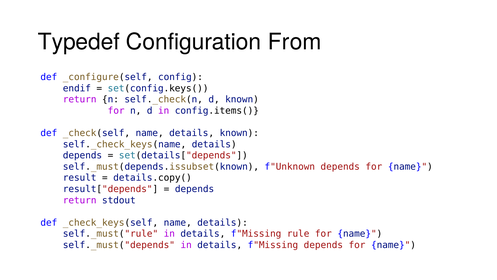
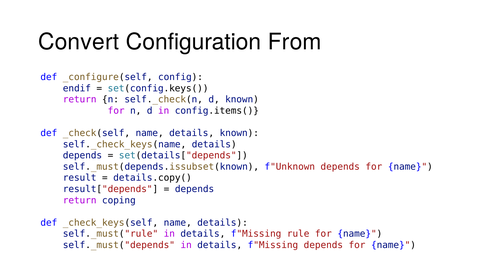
Typedef: Typedef -> Convert
stdout: stdout -> coping
